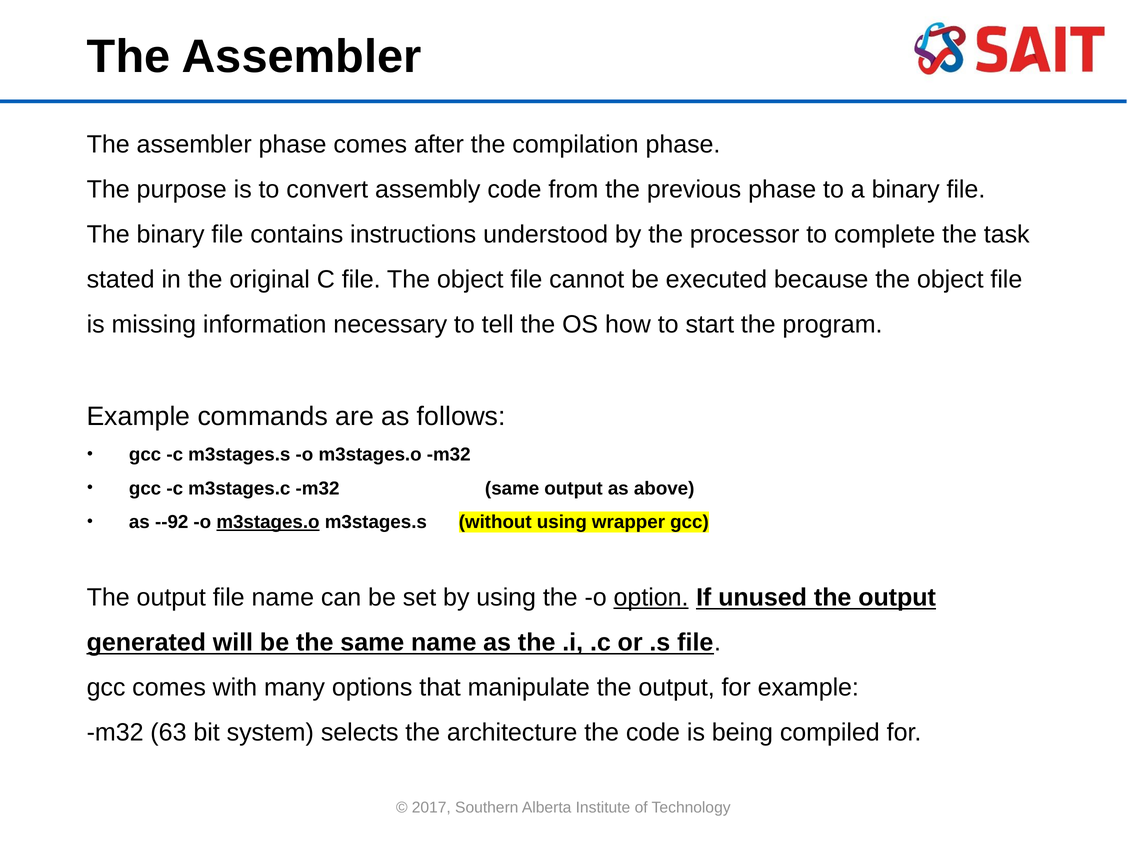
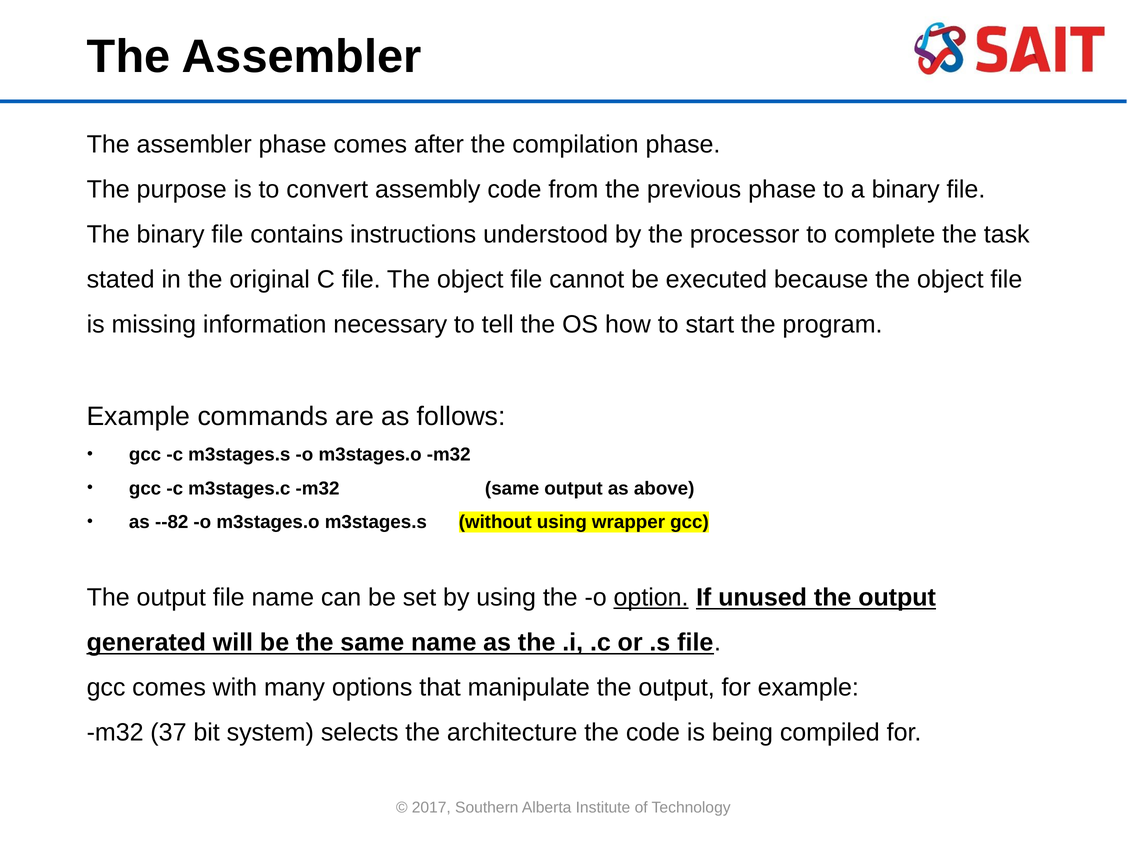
--92: --92 -> --82
m3stages.o at (268, 522) underline: present -> none
63: 63 -> 37
